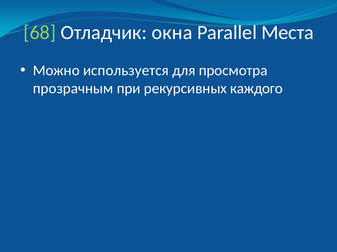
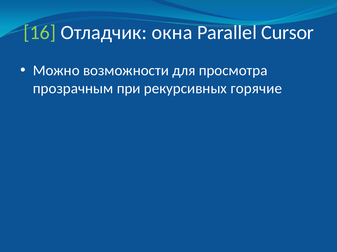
68: 68 -> 16
Места: Места -> Cursor
используется: используется -> возможности
каждого: каждого -> горячие
